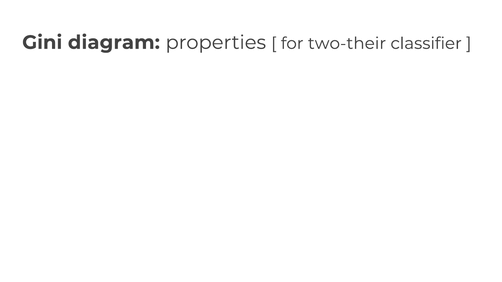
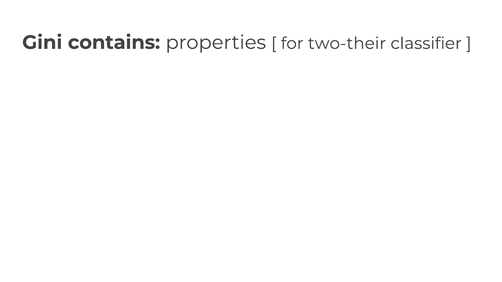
diagram: diagram -> contains
